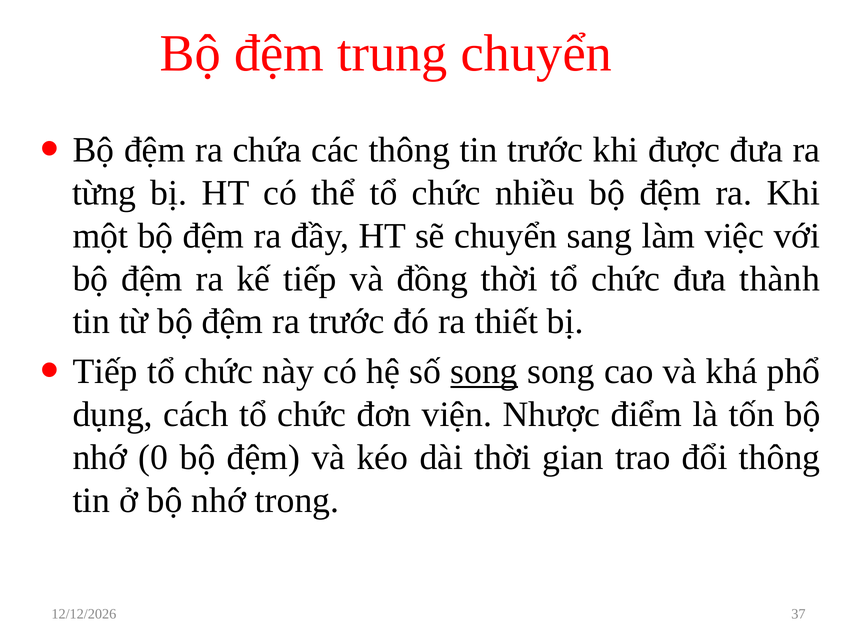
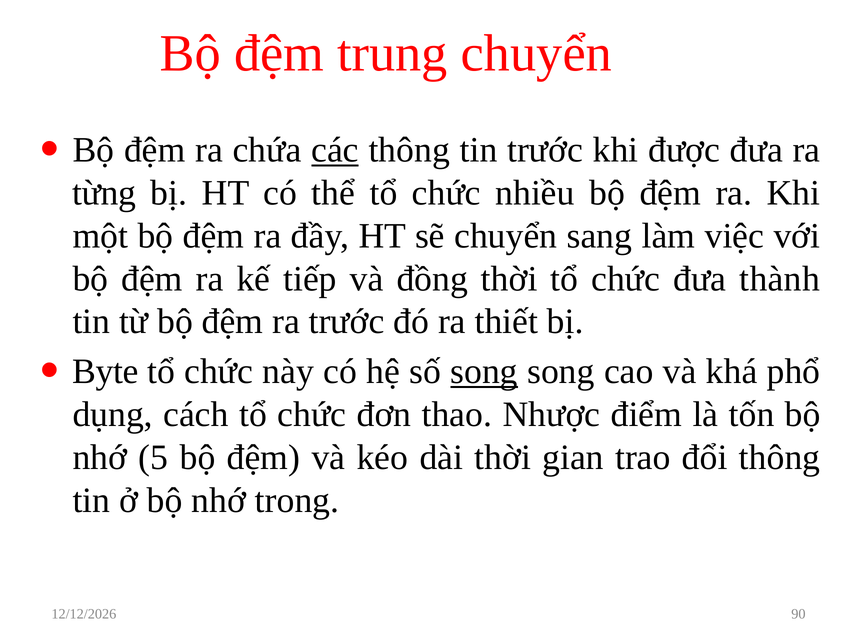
các underline: none -> present
Tiếp at (105, 371): Tiếp -> Byte
viện: viện -> thao
0: 0 -> 5
37: 37 -> 90
